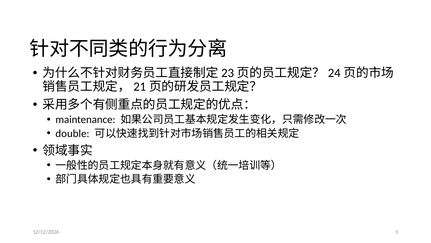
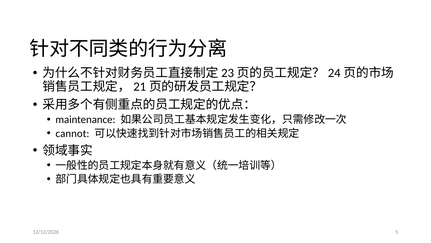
double: double -> cannot
